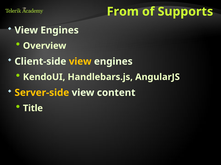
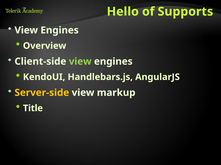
From: From -> Hello
view at (80, 62) colour: yellow -> light green
content: content -> markup
